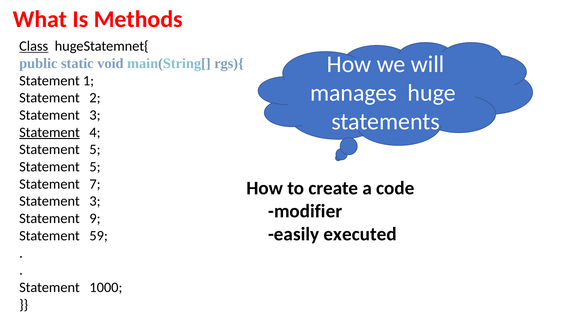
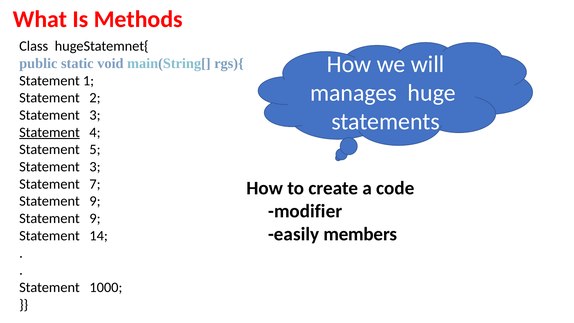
Class underline: present -> none
5 at (95, 167): 5 -> 3
3 at (95, 201): 3 -> 9
executed: executed -> members
59: 59 -> 14
